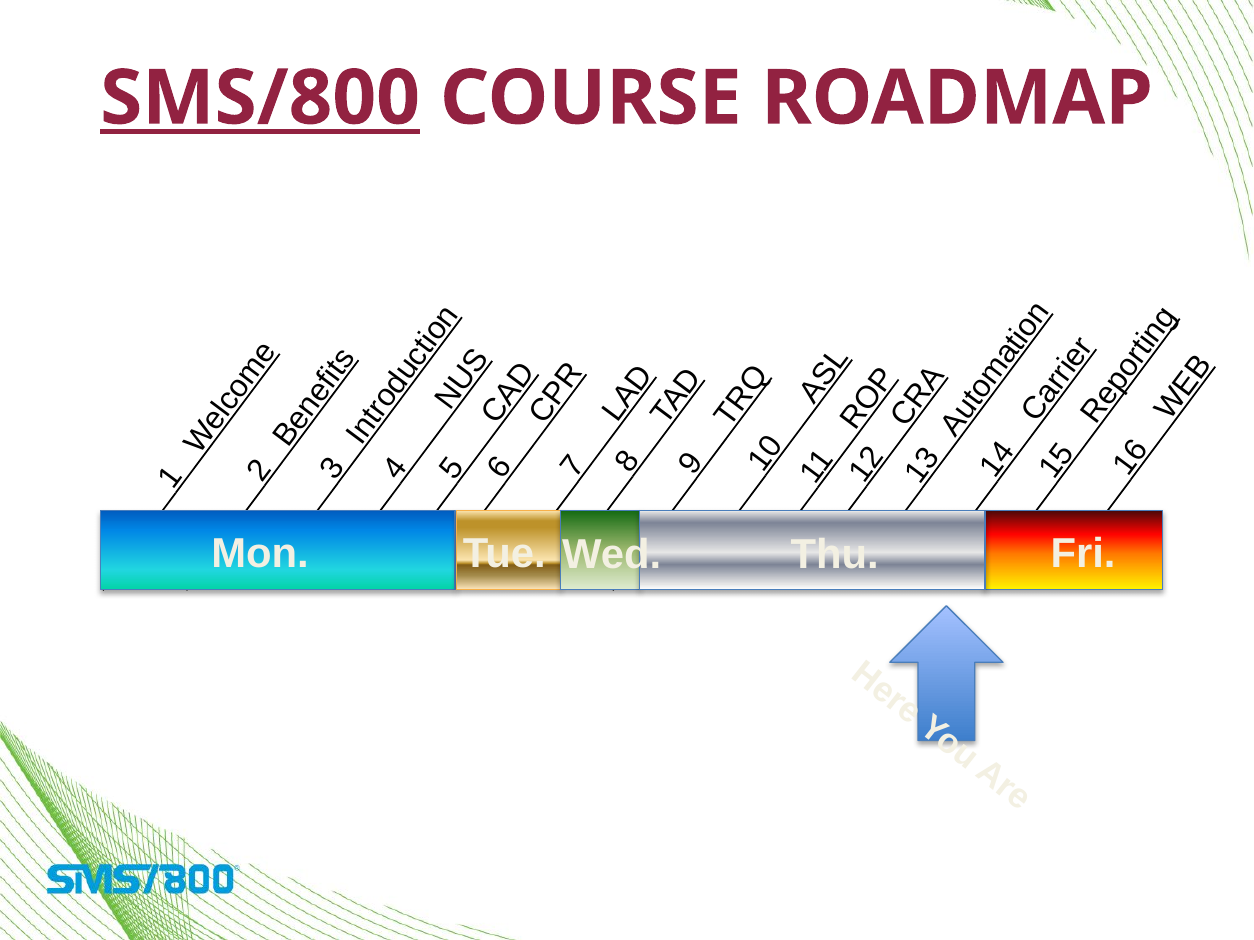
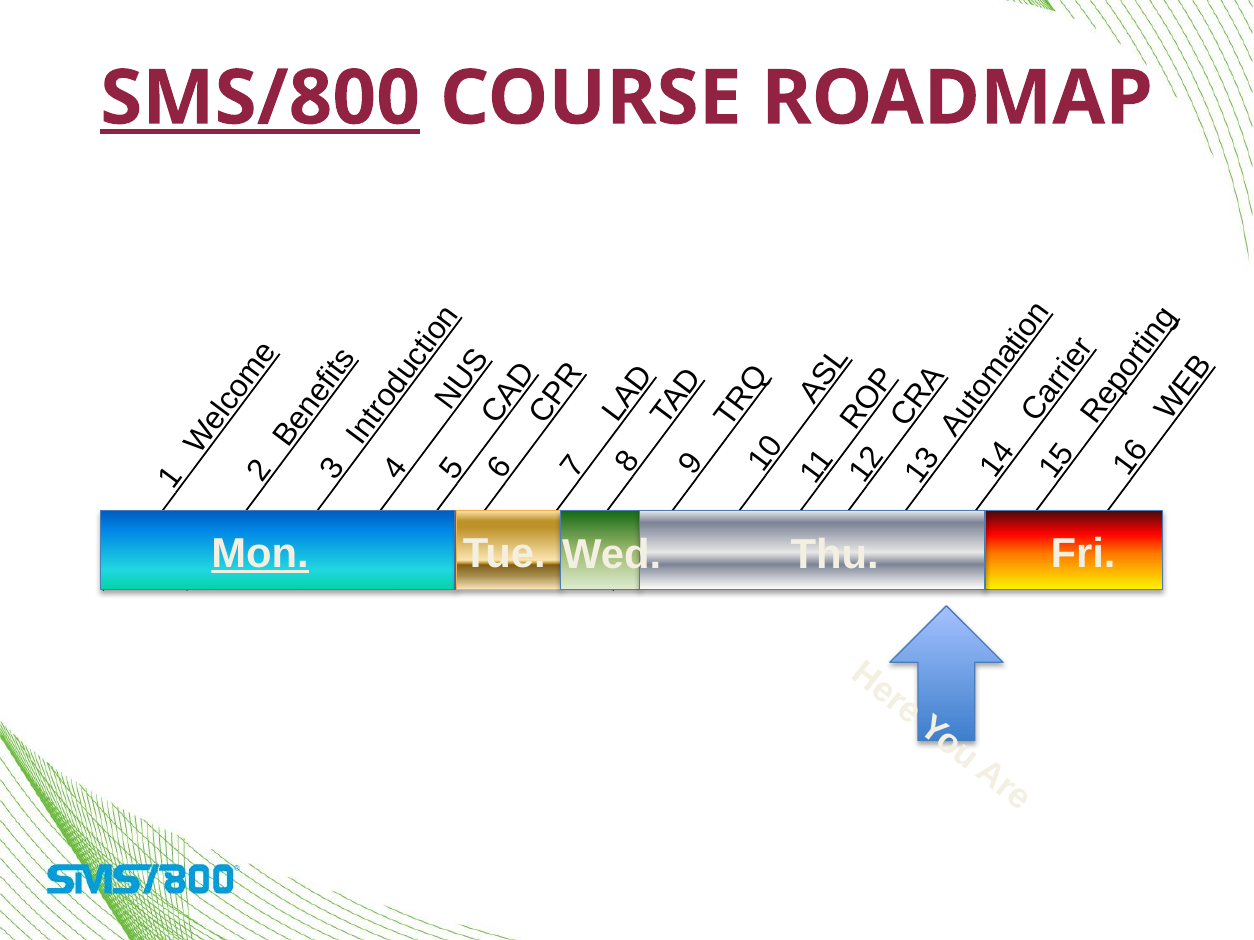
Mon underline: none -> present
